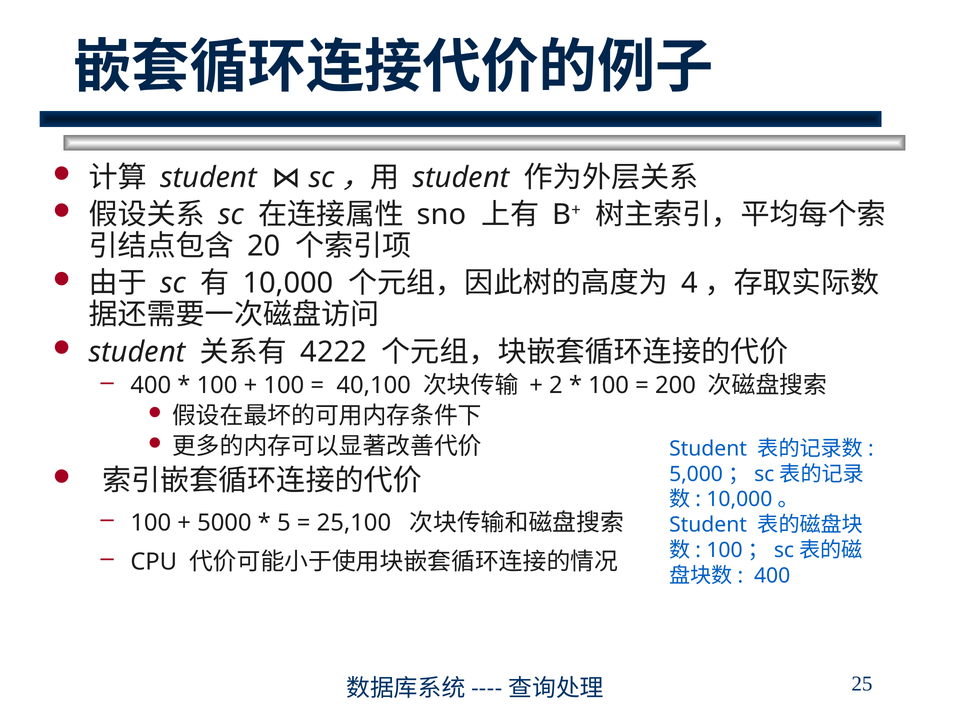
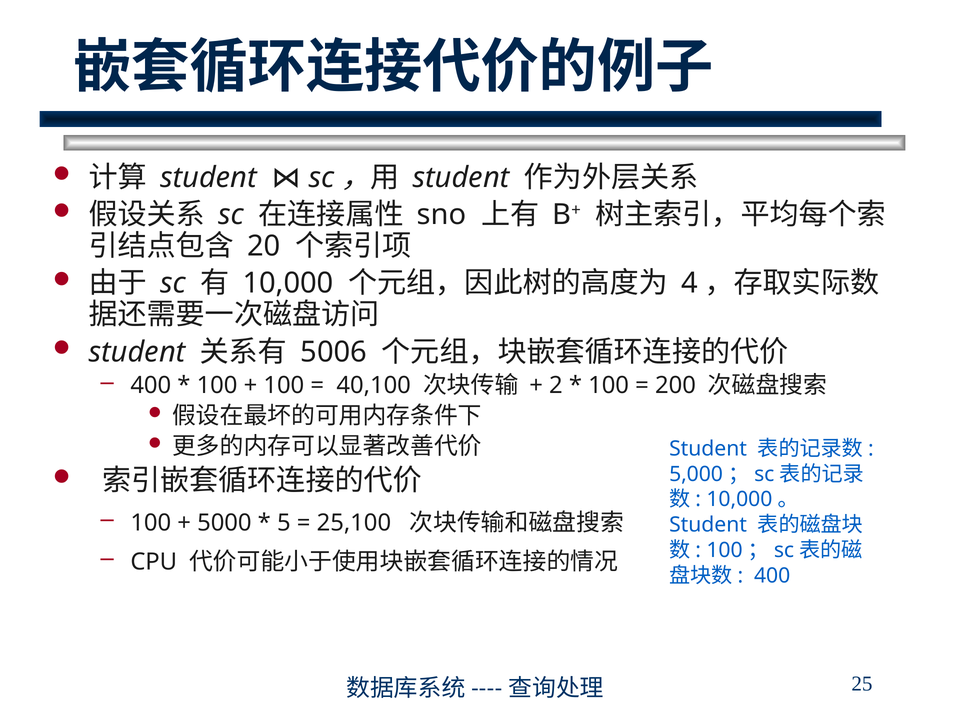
4222: 4222 -> 5006
